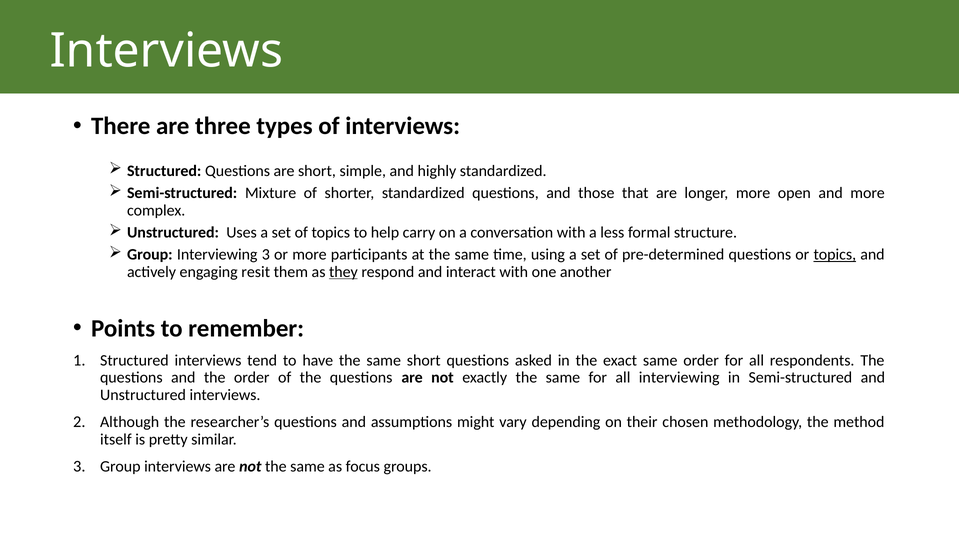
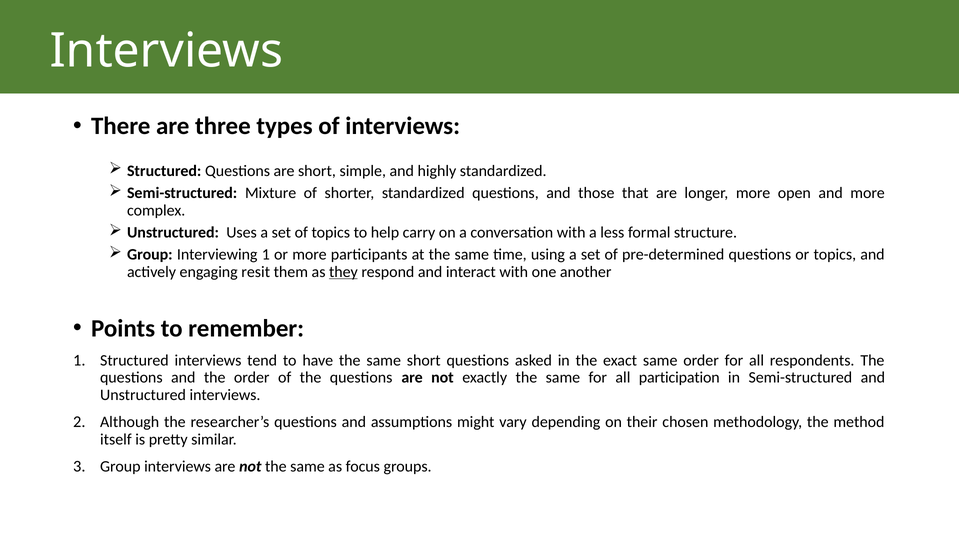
Interviewing 3: 3 -> 1
topics at (835, 255) underline: present -> none
all interviewing: interviewing -> participation
